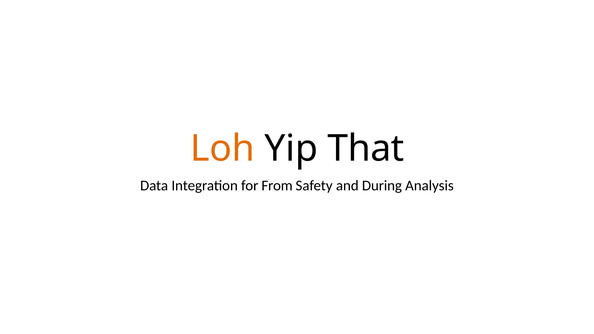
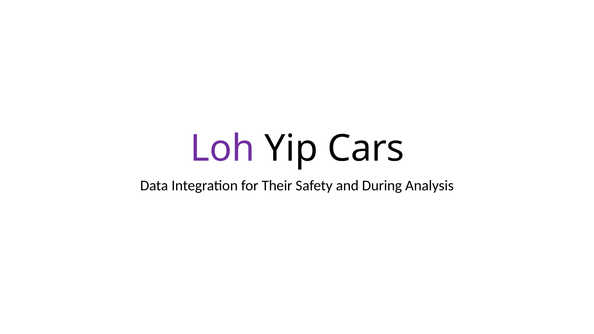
Loh colour: orange -> purple
That: That -> Cars
From: From -> Their
